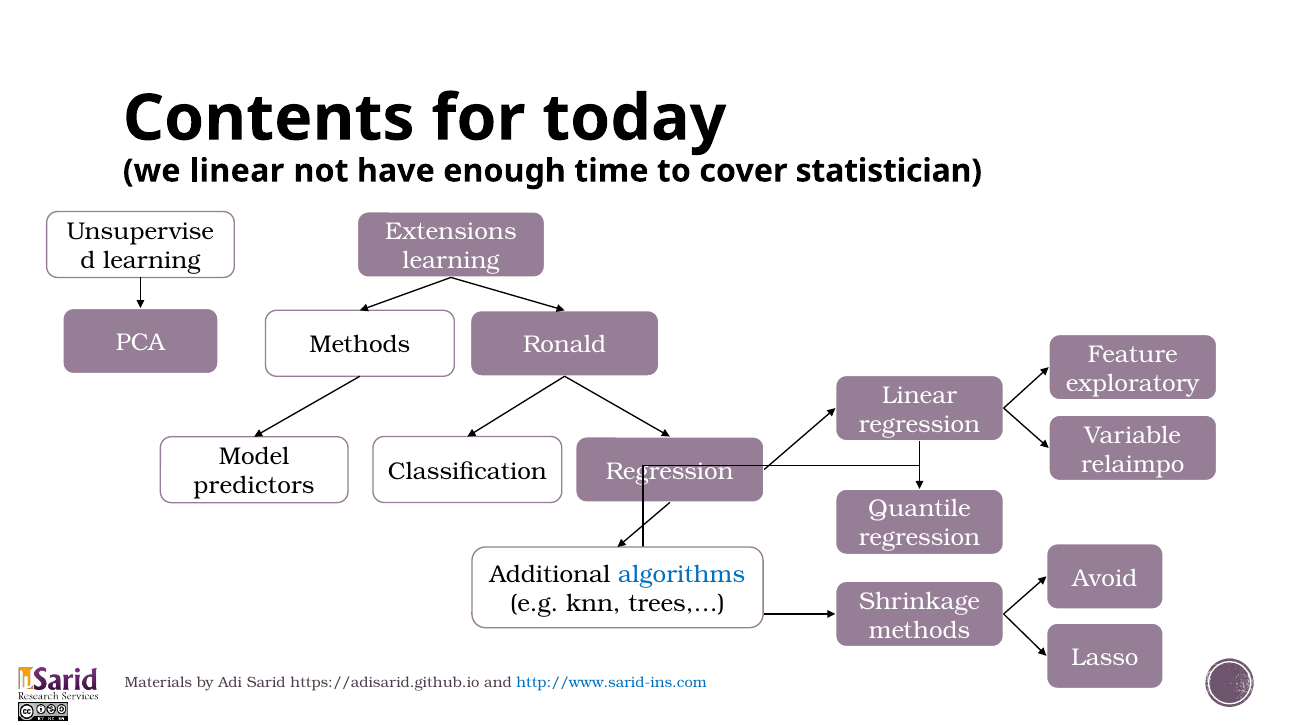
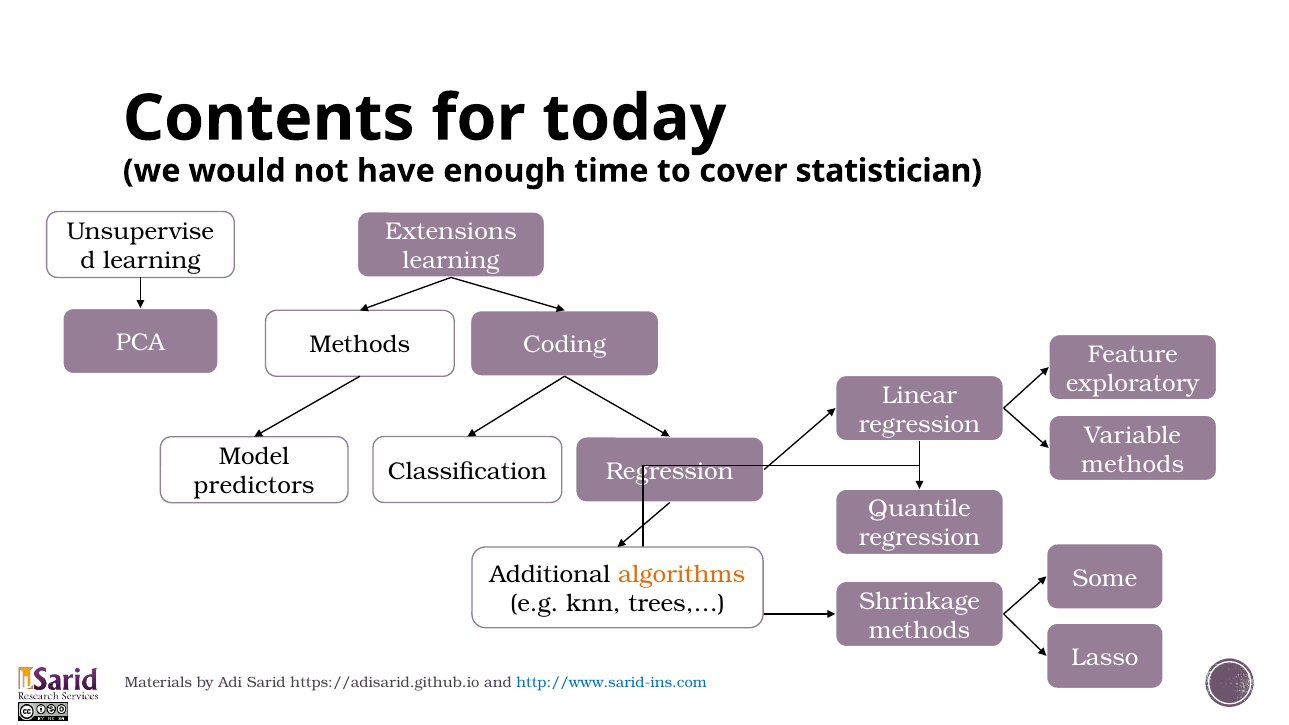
we linear: linear -> would
Ronald: Ronald -> Coding
relaimpo at (1133, 464): relaimpo -> methods
algorithms colour: blue -> orange
Avoid: Avoid -> Some
